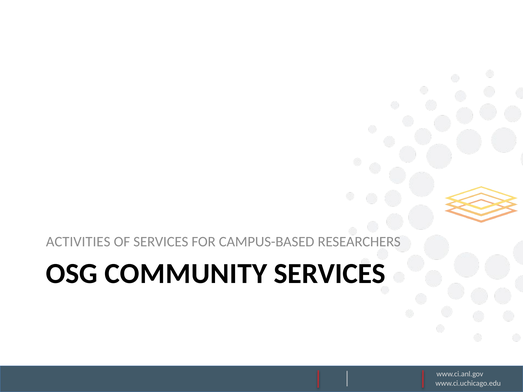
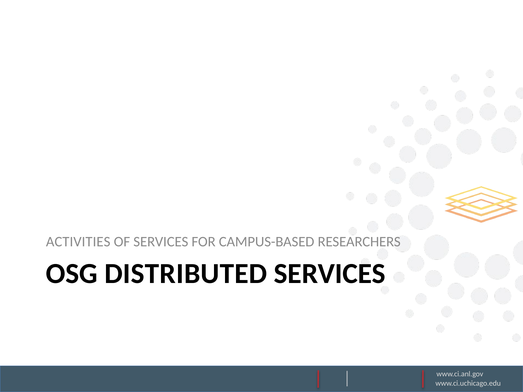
COMMUNITY: COMMUNITY -> DISTRIBUTED
